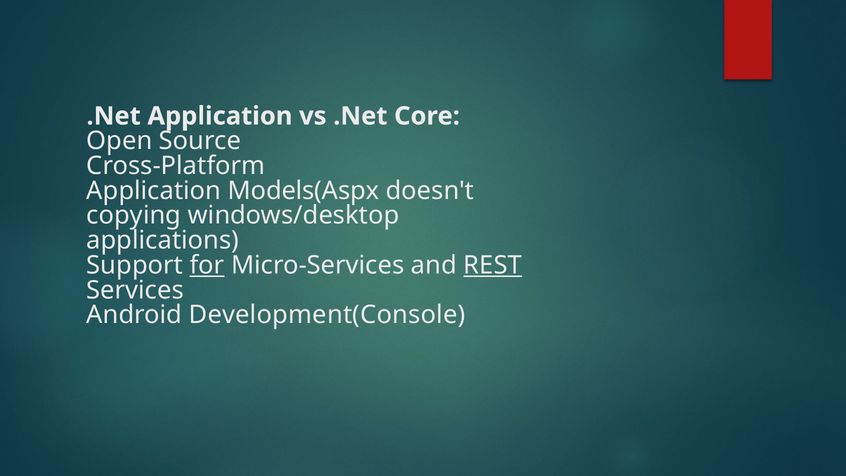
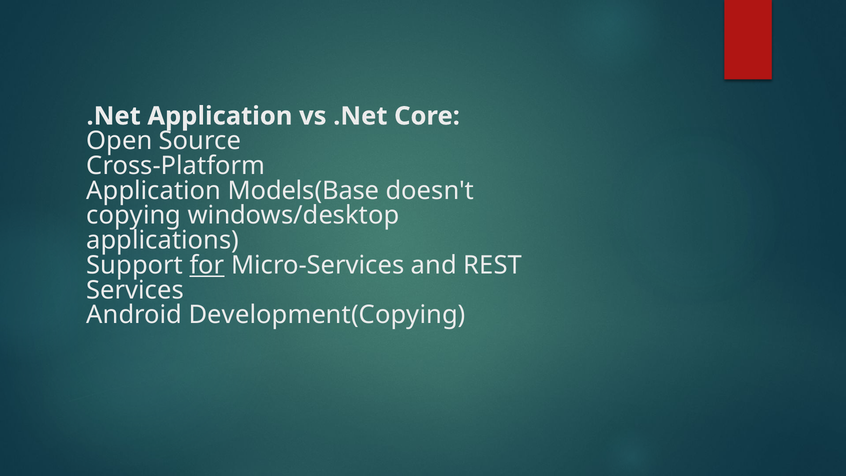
Models(Aspx: Models(Aspx -> Models(Base
REST underline: present -> none
Development(Console: Development(Console -> Development(Copying
